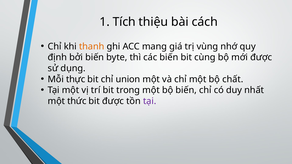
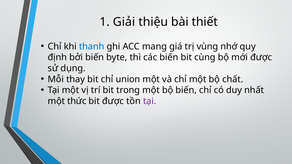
Tích: Tích -> Giải
cách: cách -> thiết
thanh colour: orange -> blue
thực: thực -> thay
